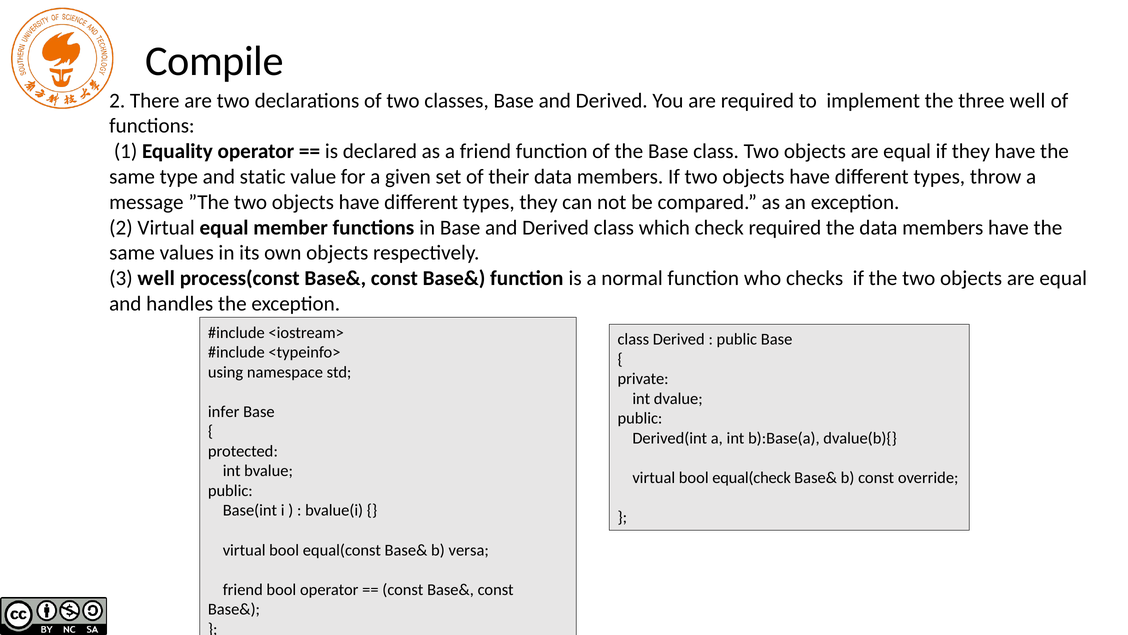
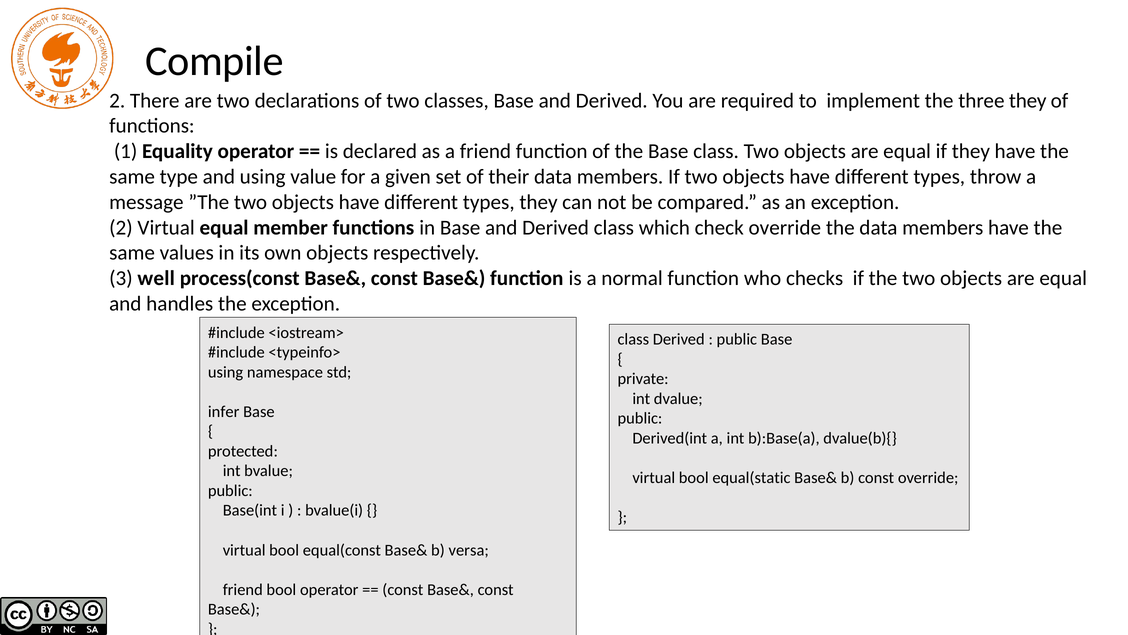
three well: well -> they
and static: static -> using
check required: required -> override
equal(check: equal(check -> equal(static
